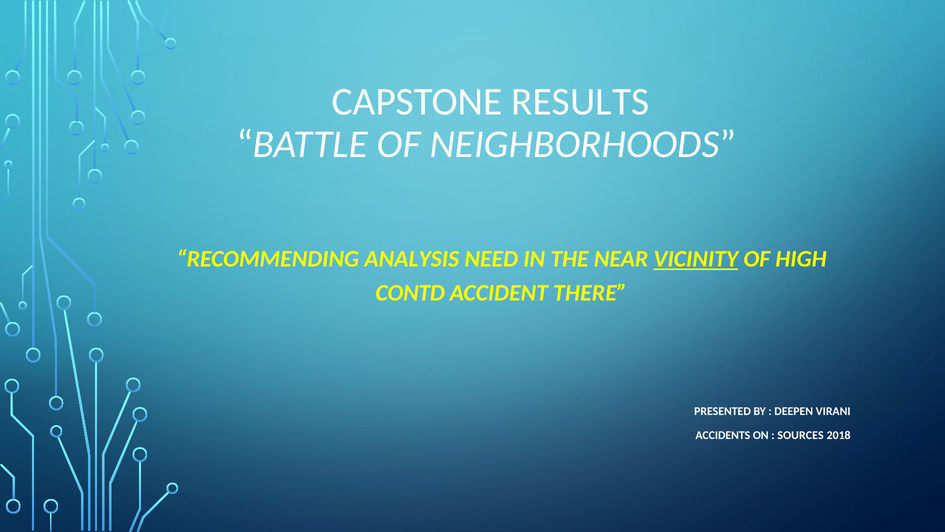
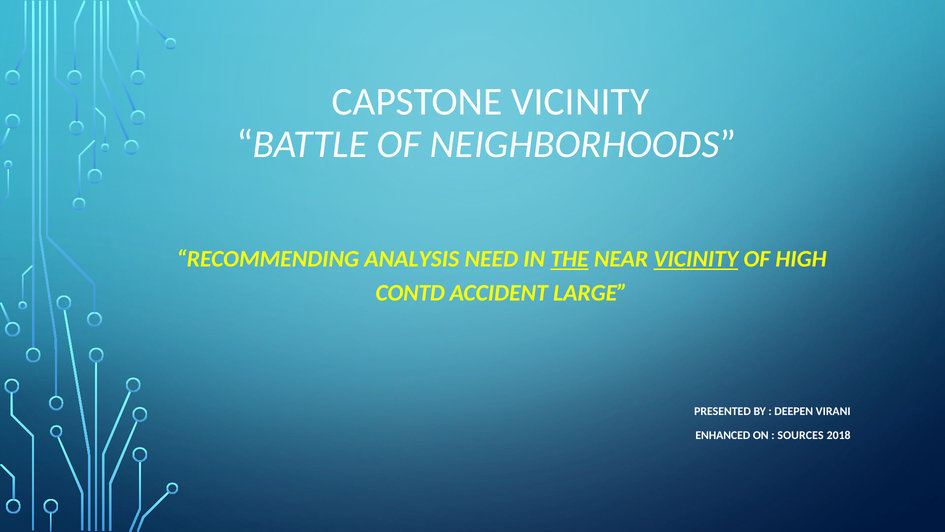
CAPSTONE RESULTS: RESULTS -> VICINITY
THE underline: none -> present
THERE: THERE -> LARGE
ACCIDENTS: ACCIDENTS -> ENHANCED
